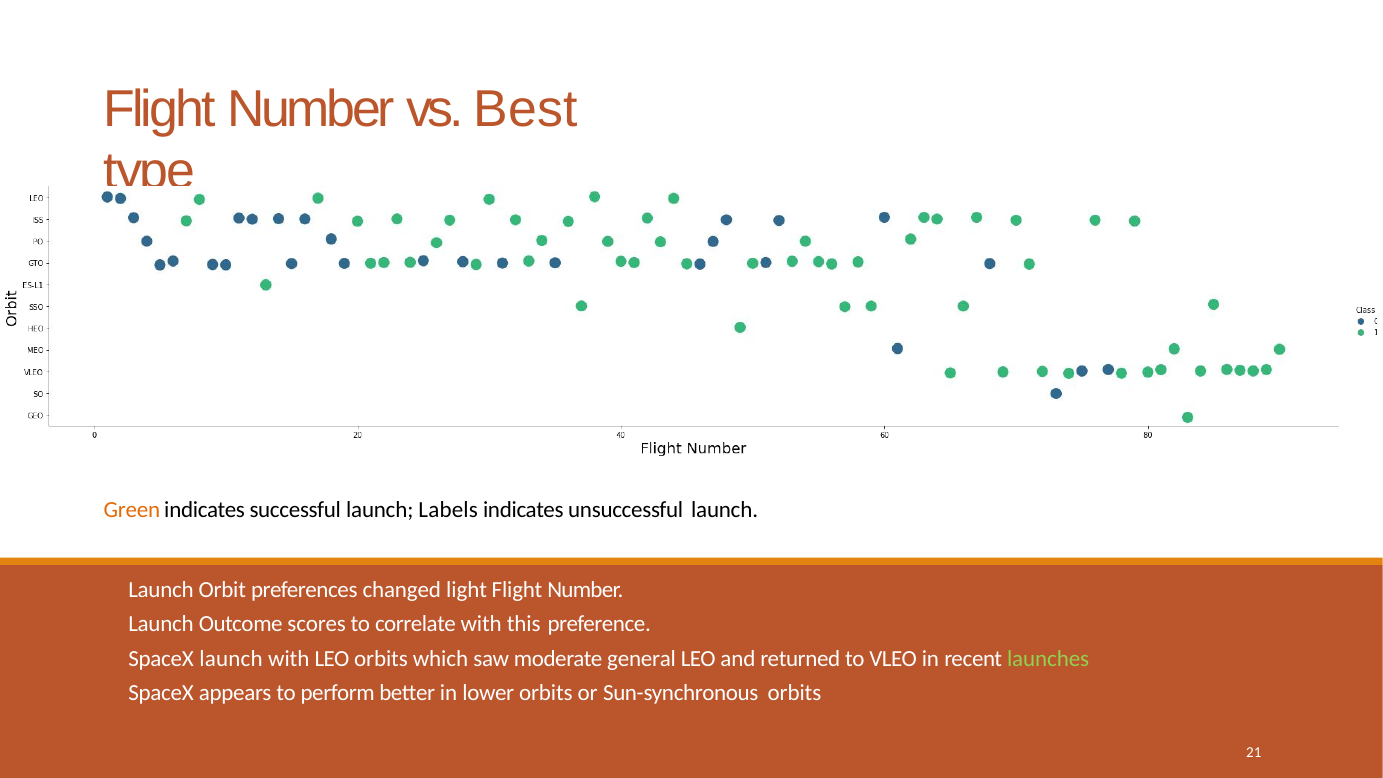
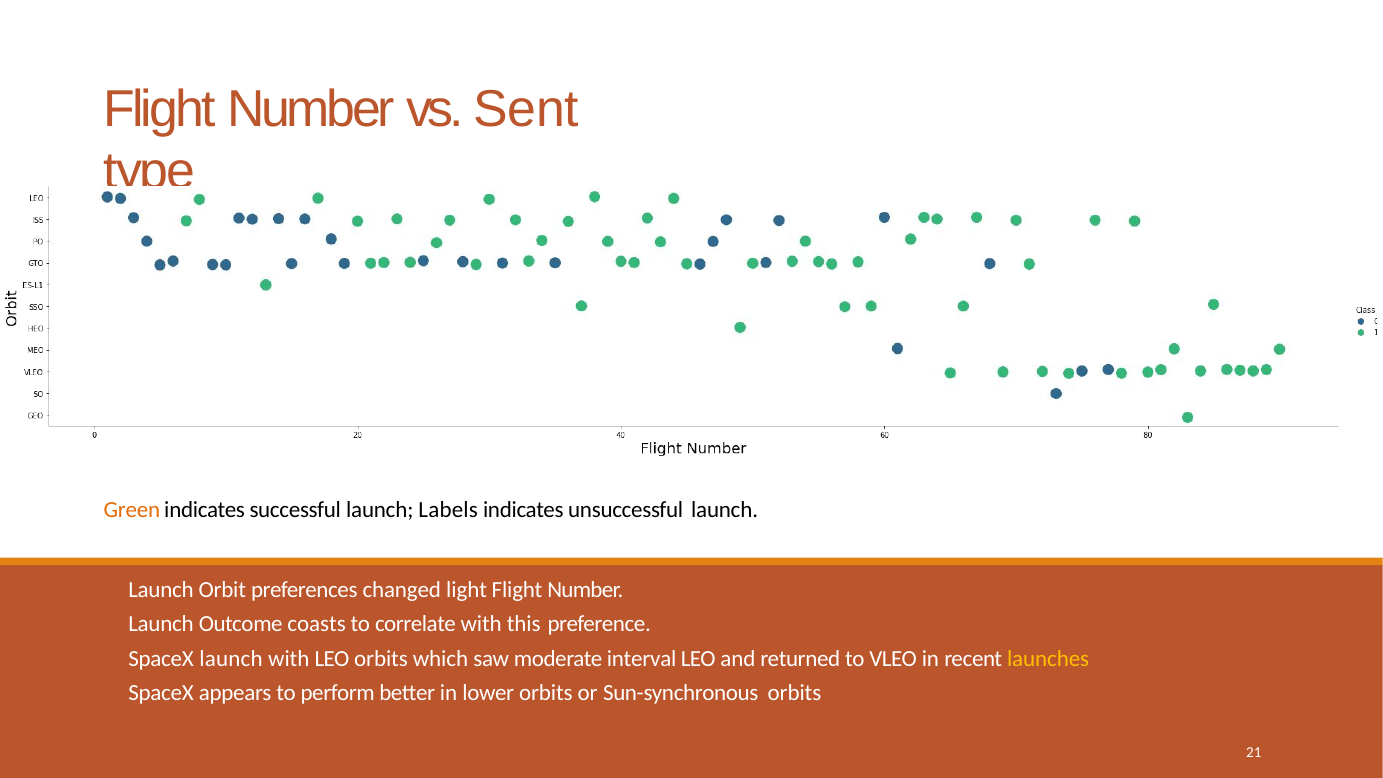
Best: Best -> Sent
scores: scores -> coasts
general: general -> interval
launches colour: light green -> yellow
